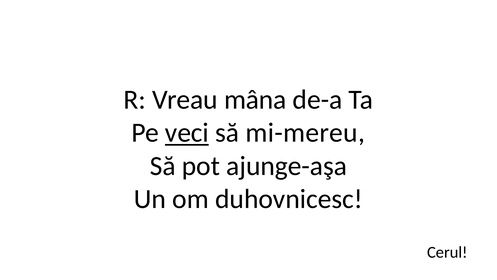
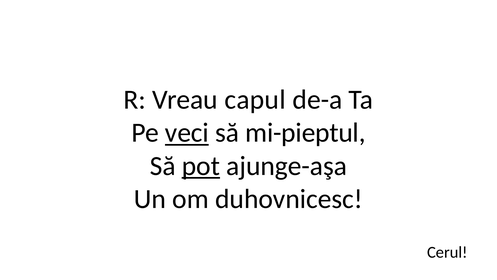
mâna: mâna -> capul
mi-mereu: mi-mereu -> mi-pieptul
pot underline: none -> present
